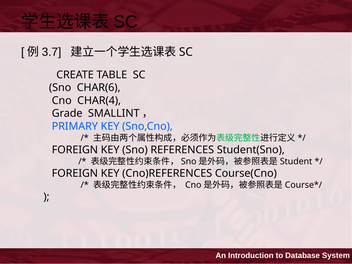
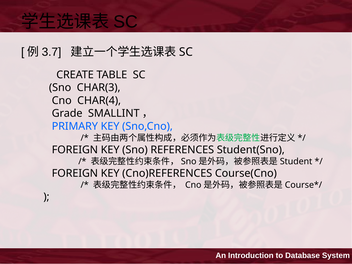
CHAR(6: CHAR(6 -> CHAR(3
